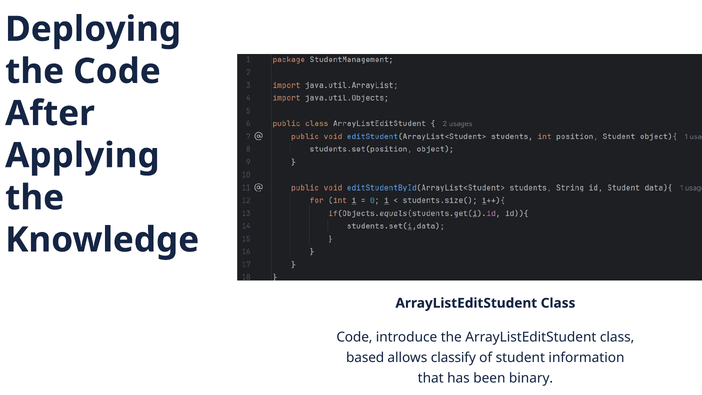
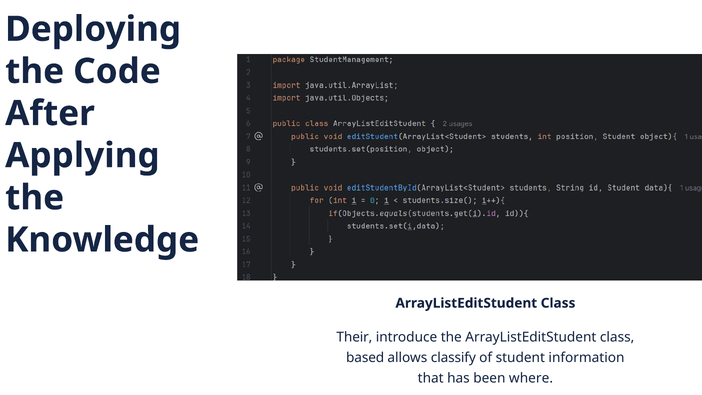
Code at (354, 337): Code -> Their
binary: binary -> where
